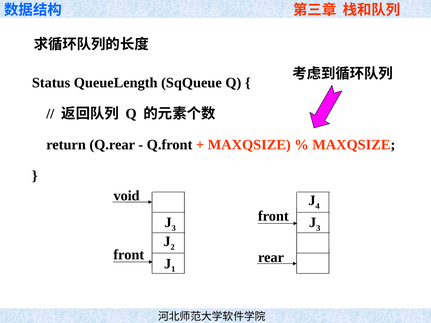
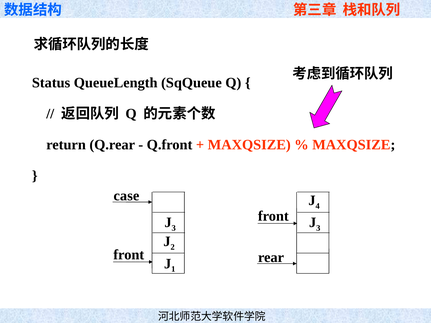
void: void -> case
